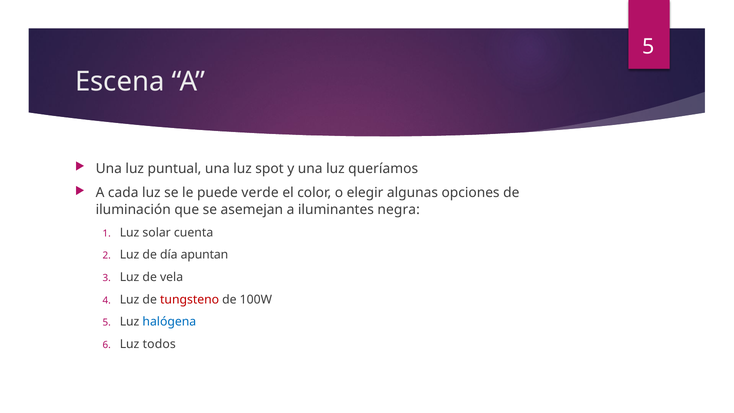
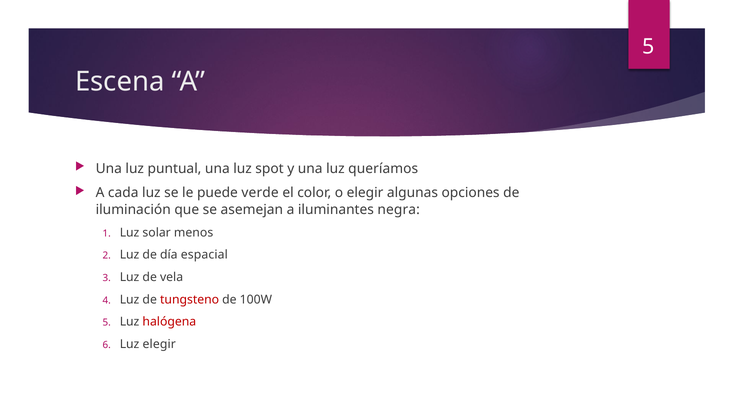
cuenta: cuenta -> menos
apuntan: apuntan -> espacial
halógena colour: blue -> red
Luz todos: todos -> elegir
